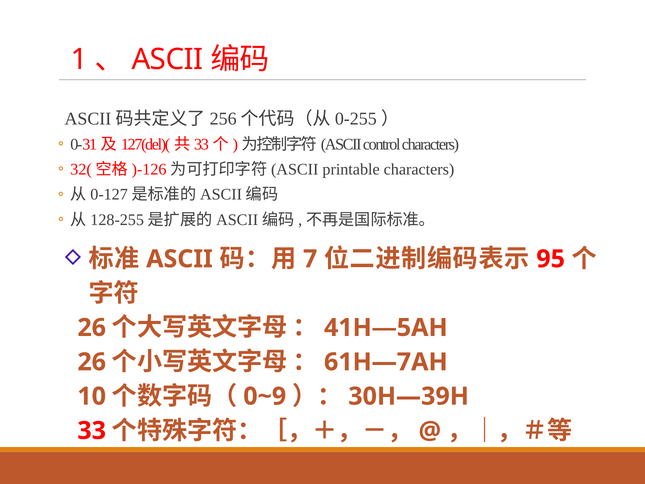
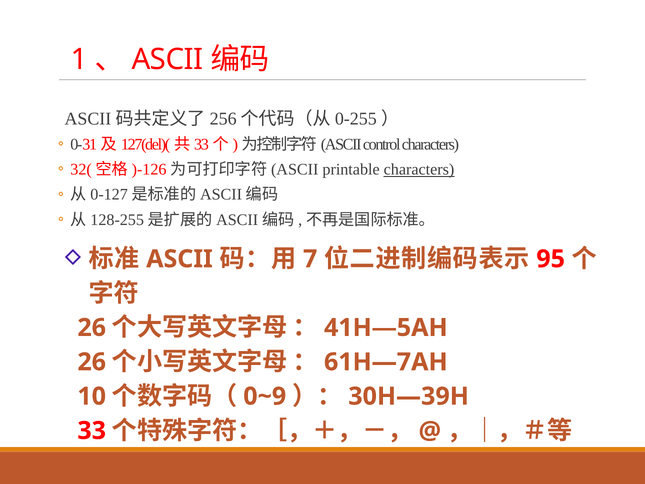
characters at (419, 170) underline: none -> present
